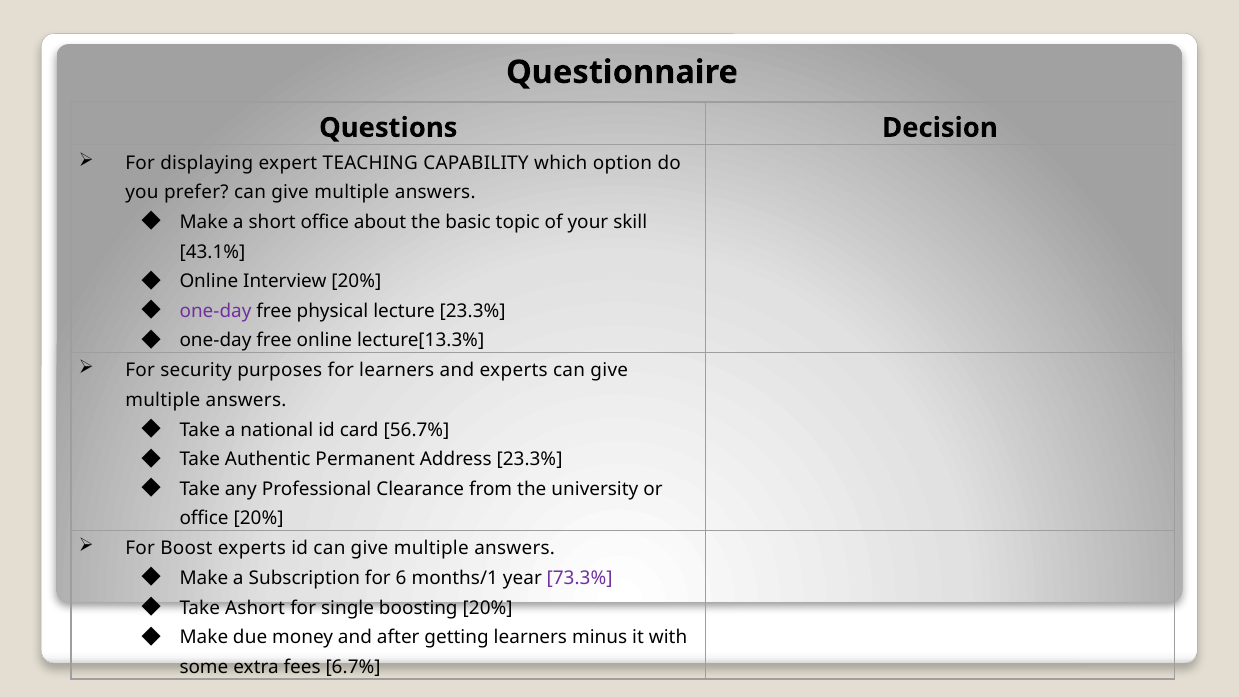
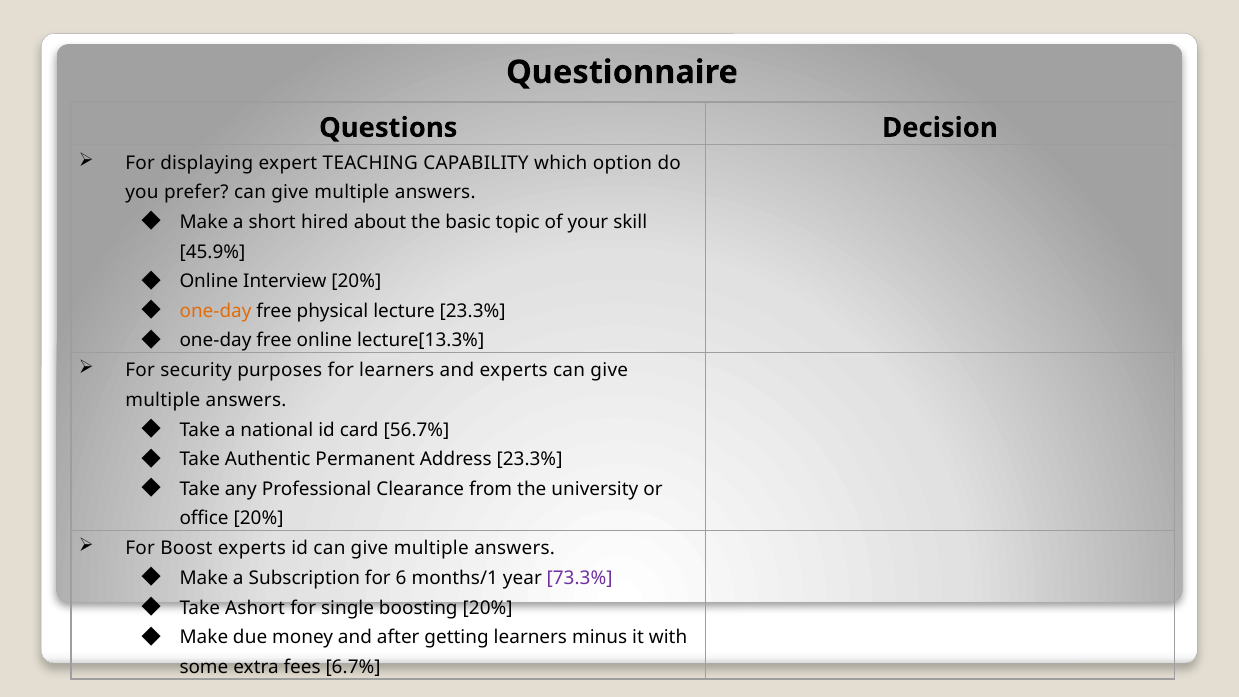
short office: office -> hired
43.1%: 43.1% -> 45.9%
one-day at (216, 311) colour: purple -> orange
